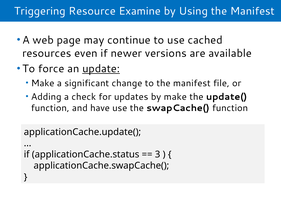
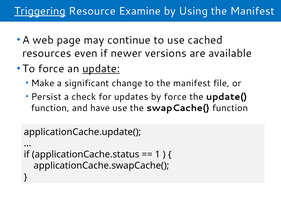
Triggering underline: none -> present
Adding: Adding -> Persist
by make: make -> force
3: 3 -> 1
